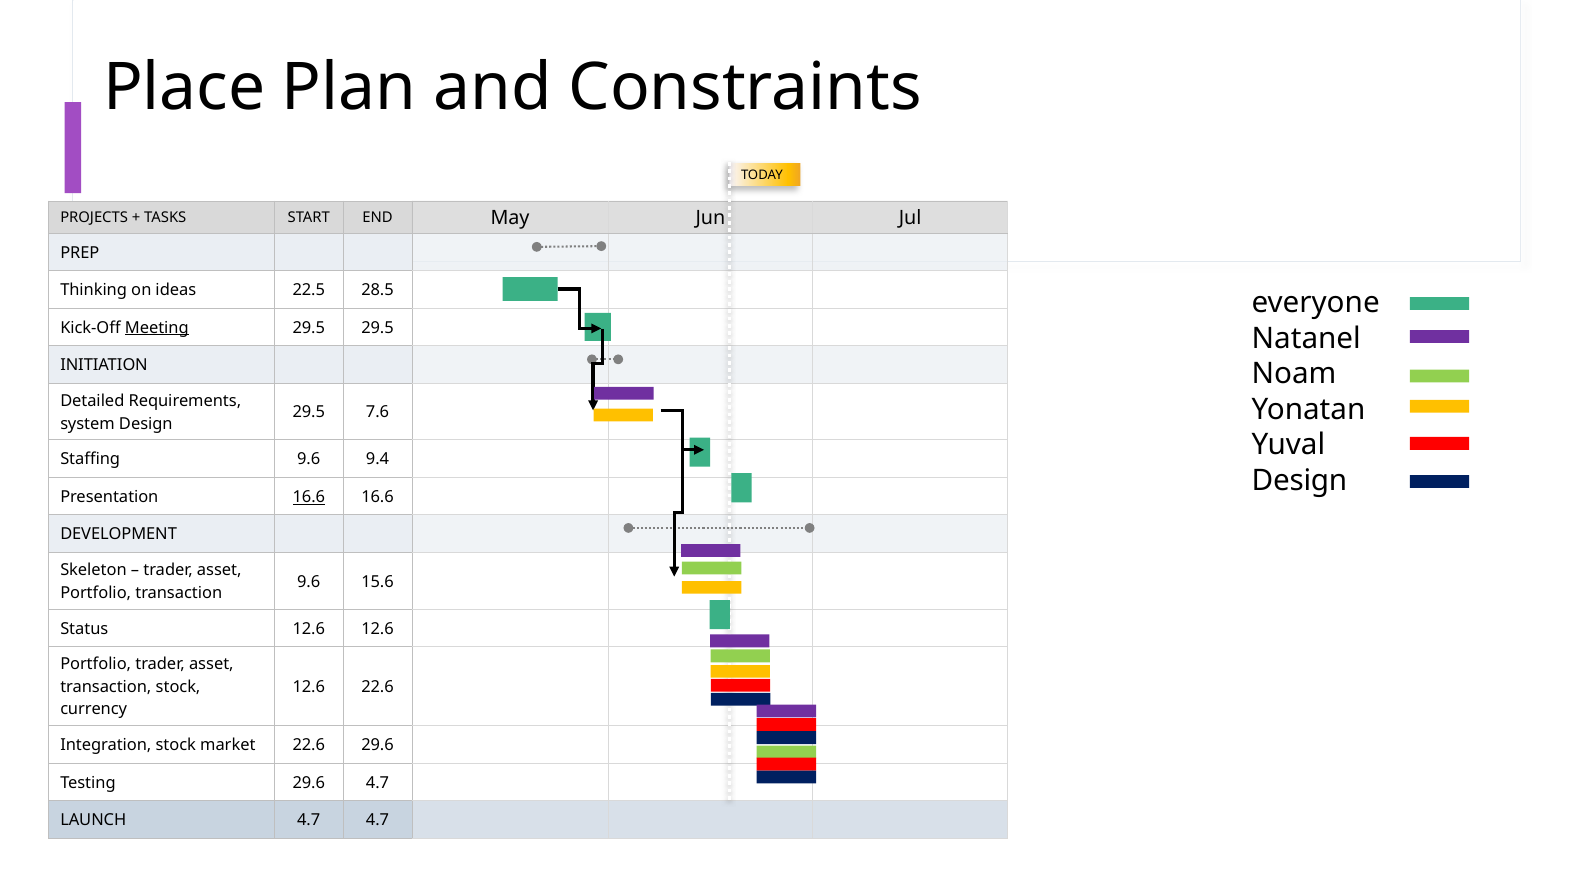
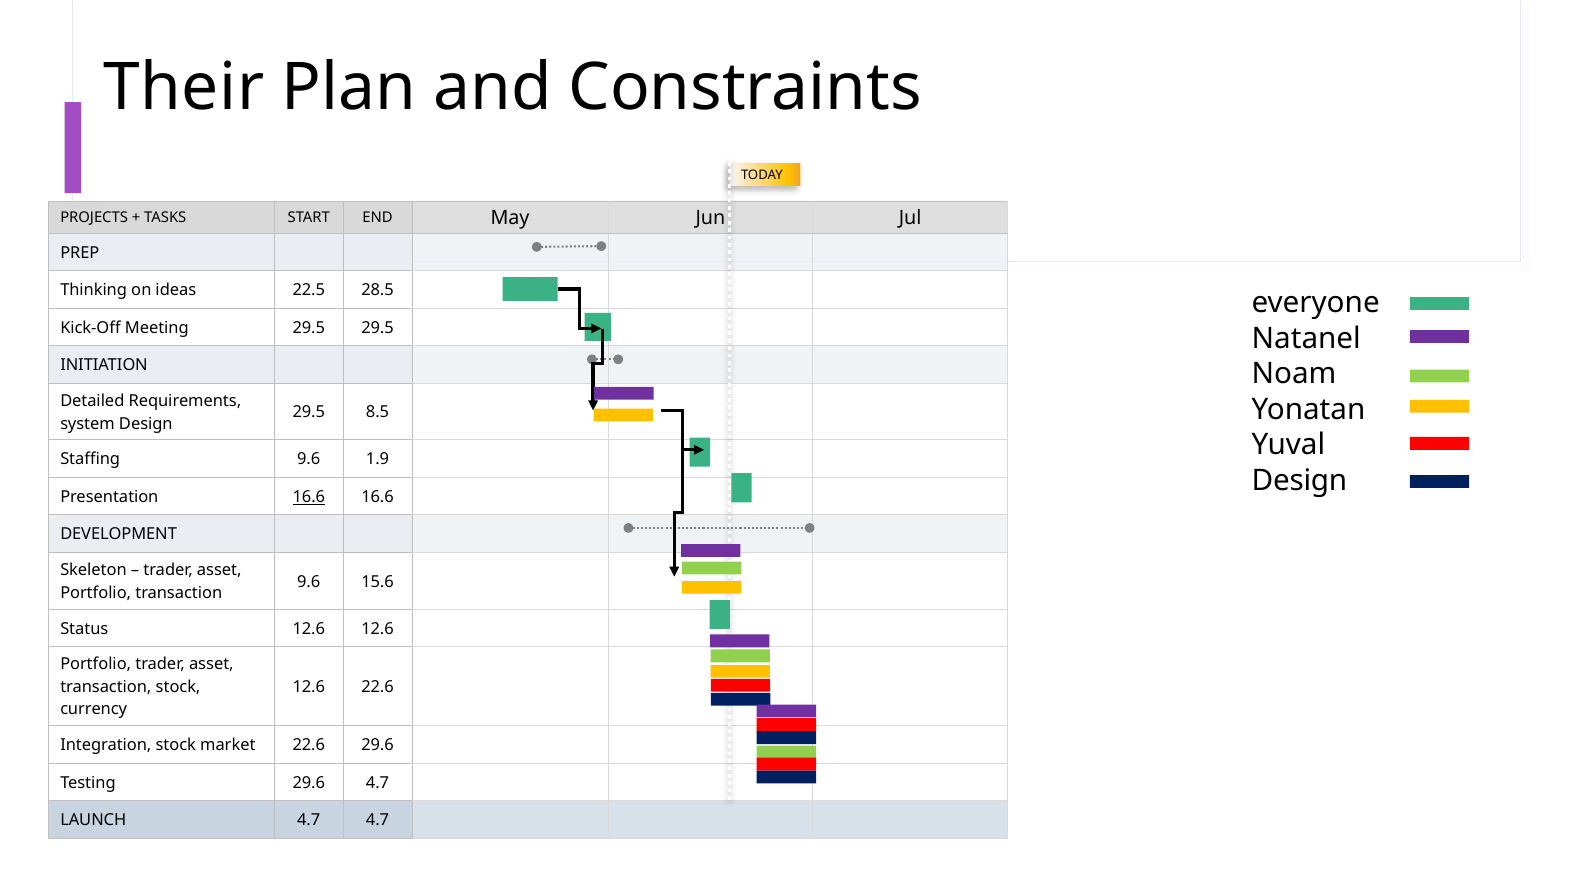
Place: Place -> Their
Meeting underline: present -> none
7.6: 7.6 -> 8.5
9.4: 9.4 -> 1.9
